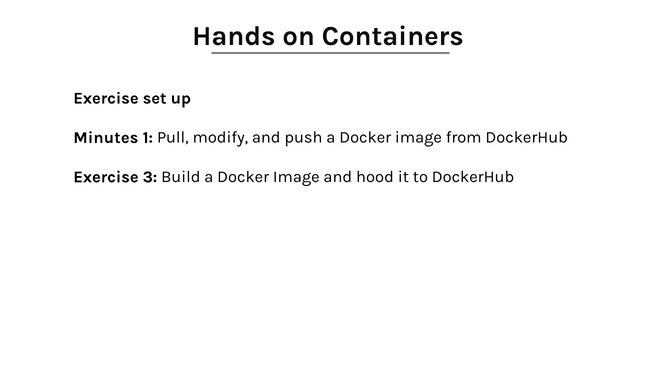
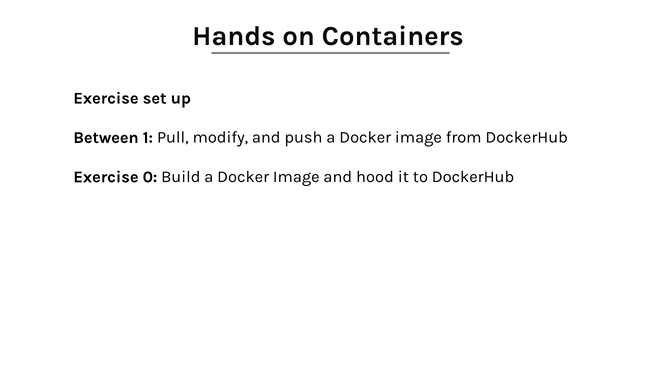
Minutes: Minutes -> Between
3: 3 -> 0
